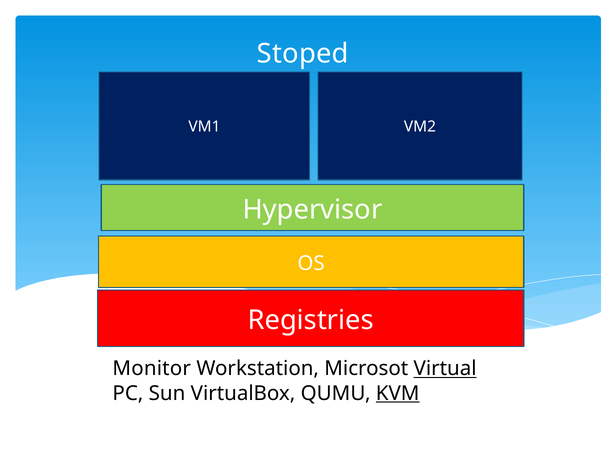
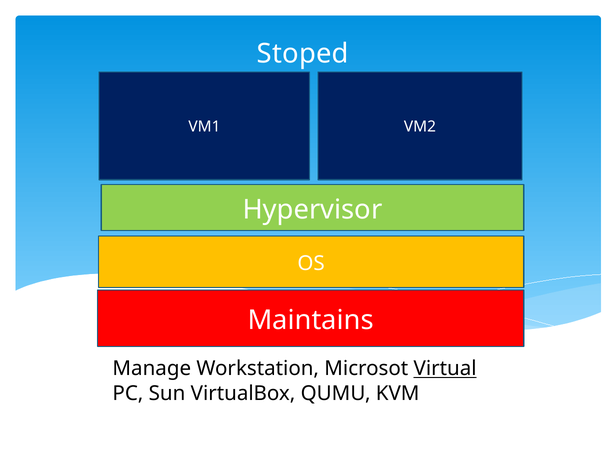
Registries: Registries -> Maintains
Monitor: Monitor -> Manage
KVM underline: present -> none
